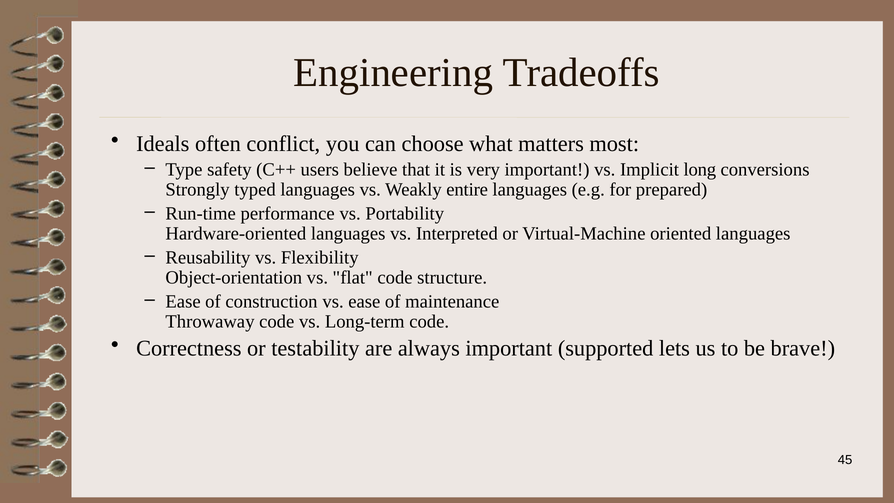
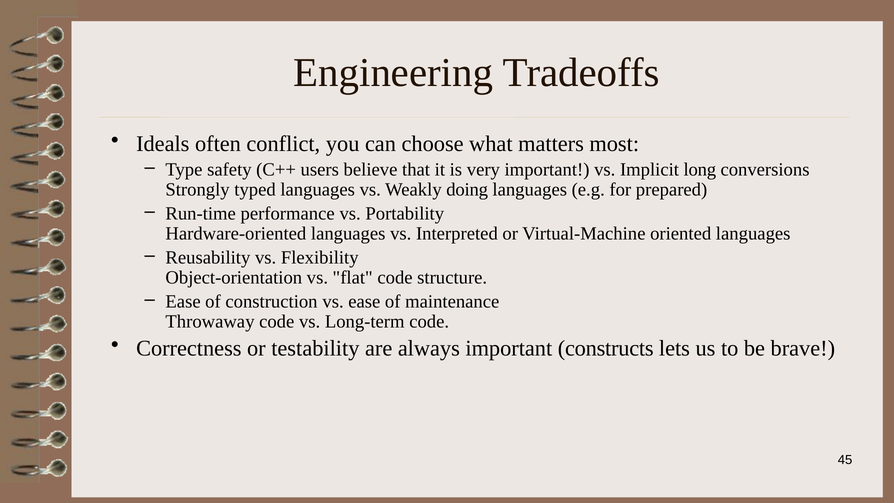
entire: entire -> doing
supported: supported -> constructs
